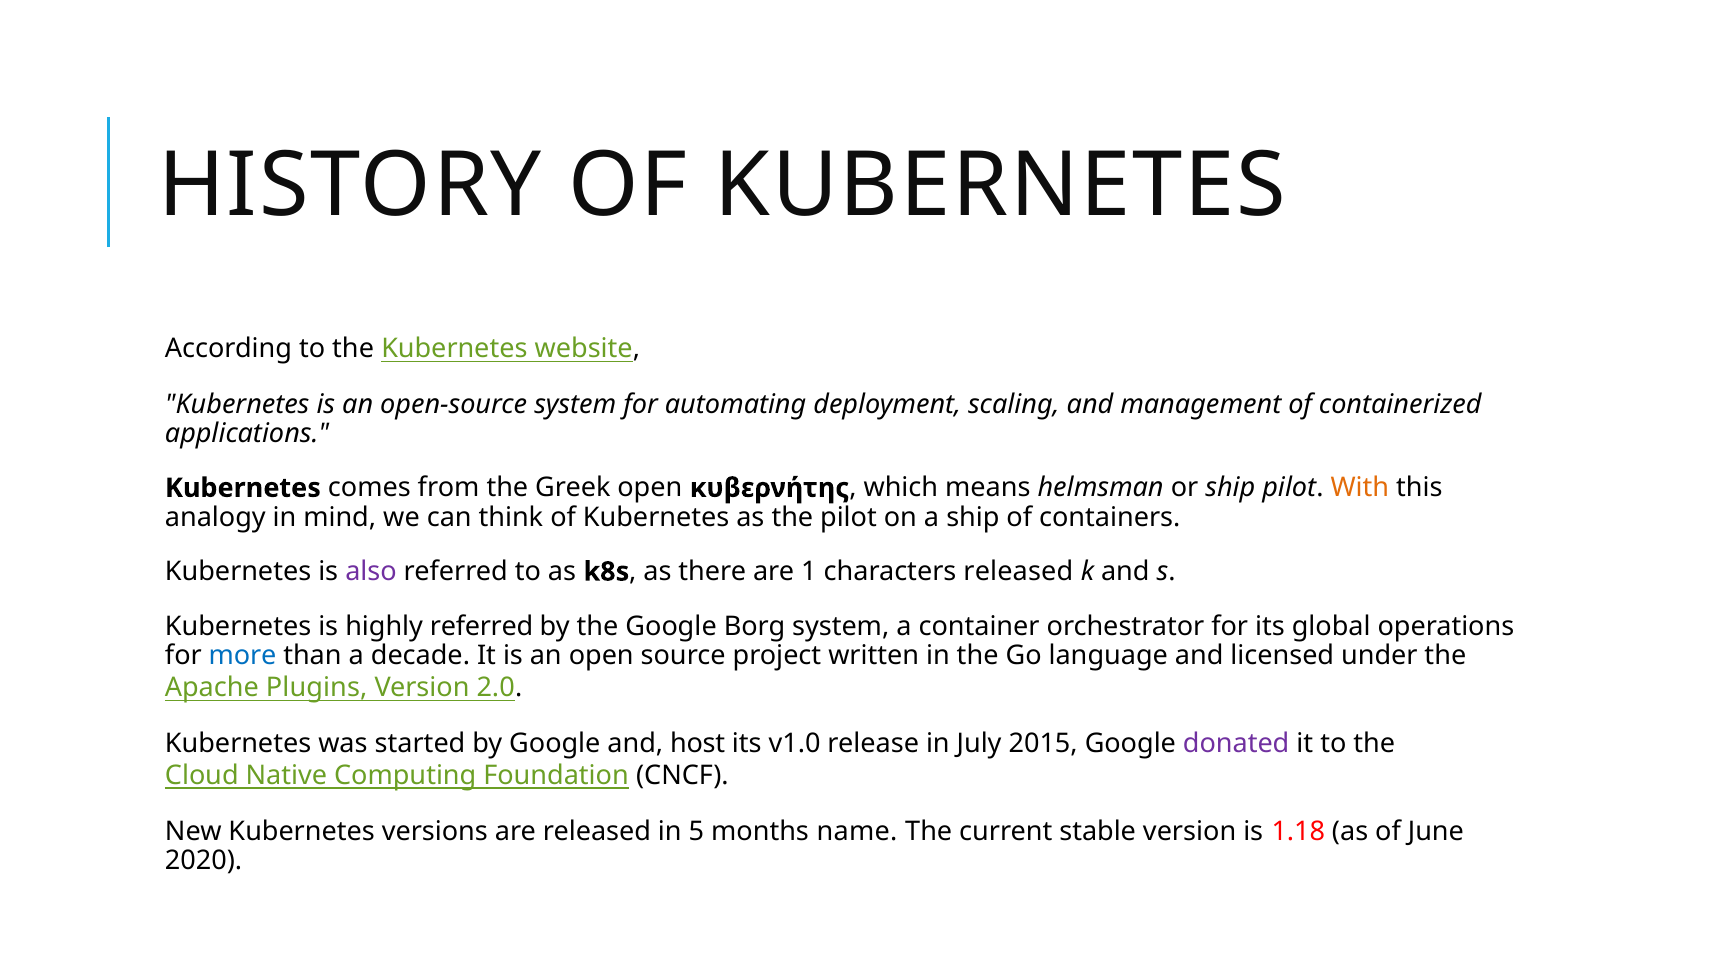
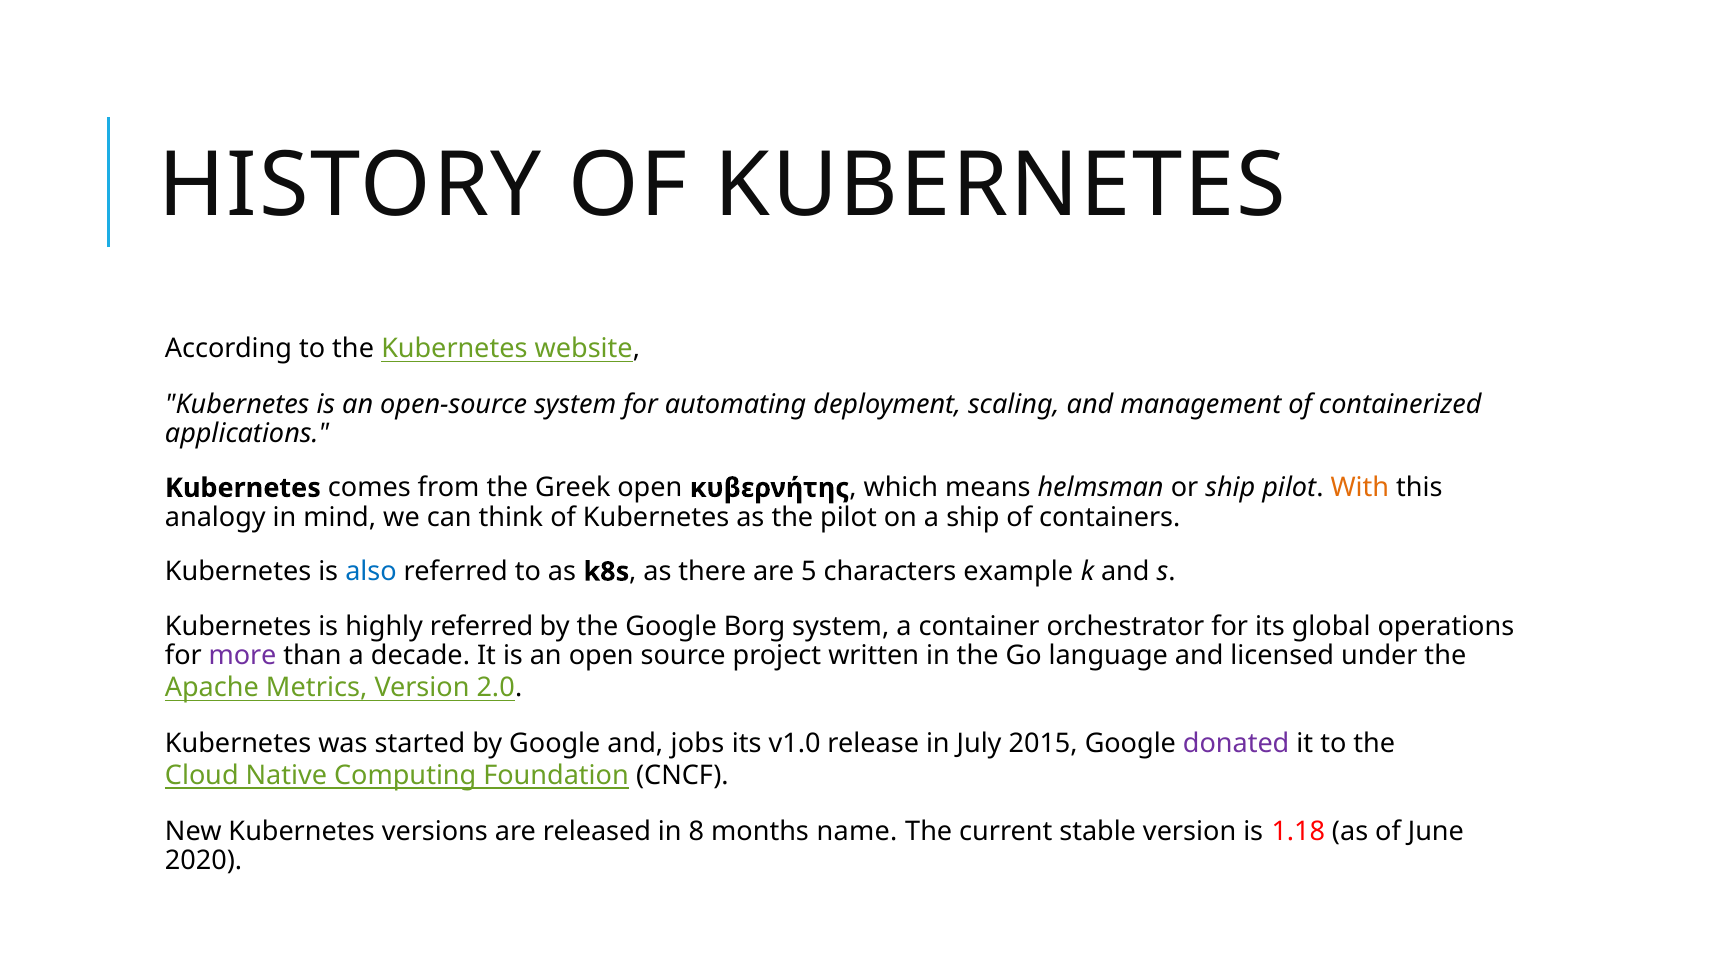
also colour: purple -> blue
1: 1 -> 5
characters released: released -> example
more colour: blue -> purple
Plugins: Plugins -> Metrics
host: host -> jobs
5: 5 -> 8
